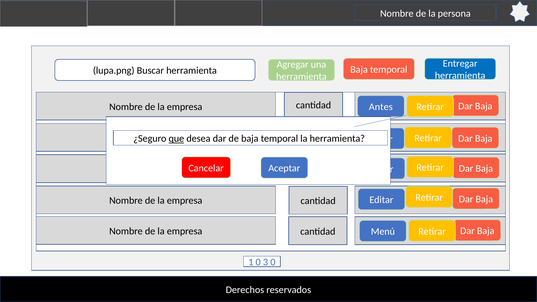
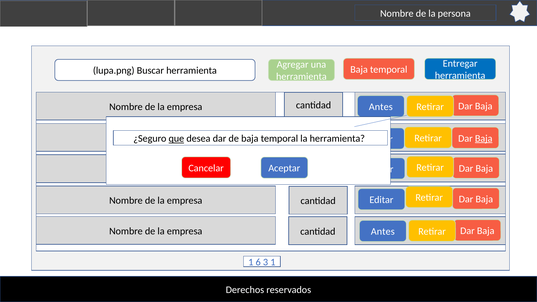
Baja at (484, 138) underline: none -> present
Menú at (383, 232): Menú -> Antes
1 0: 0 -> 6
3 0: 0 -> 1
